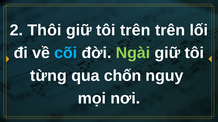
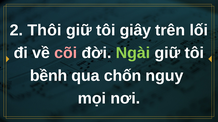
tôi trên: trên -> giây
cõi colour: light blue -> pink
từng: từng -> bềnh
